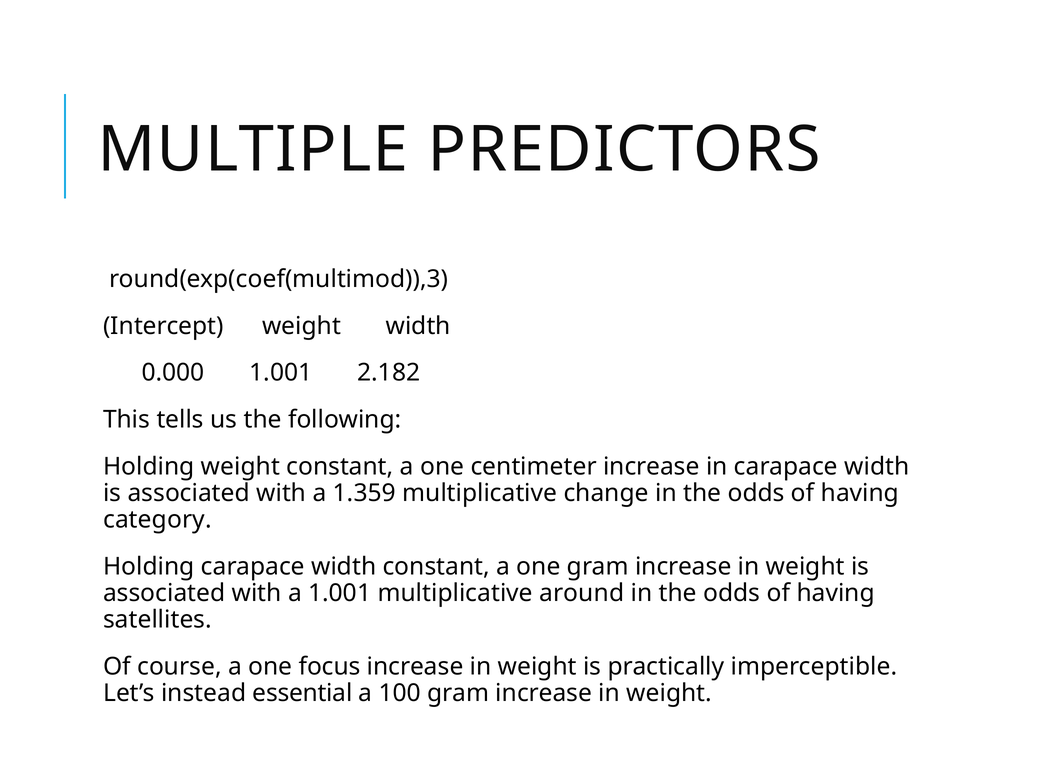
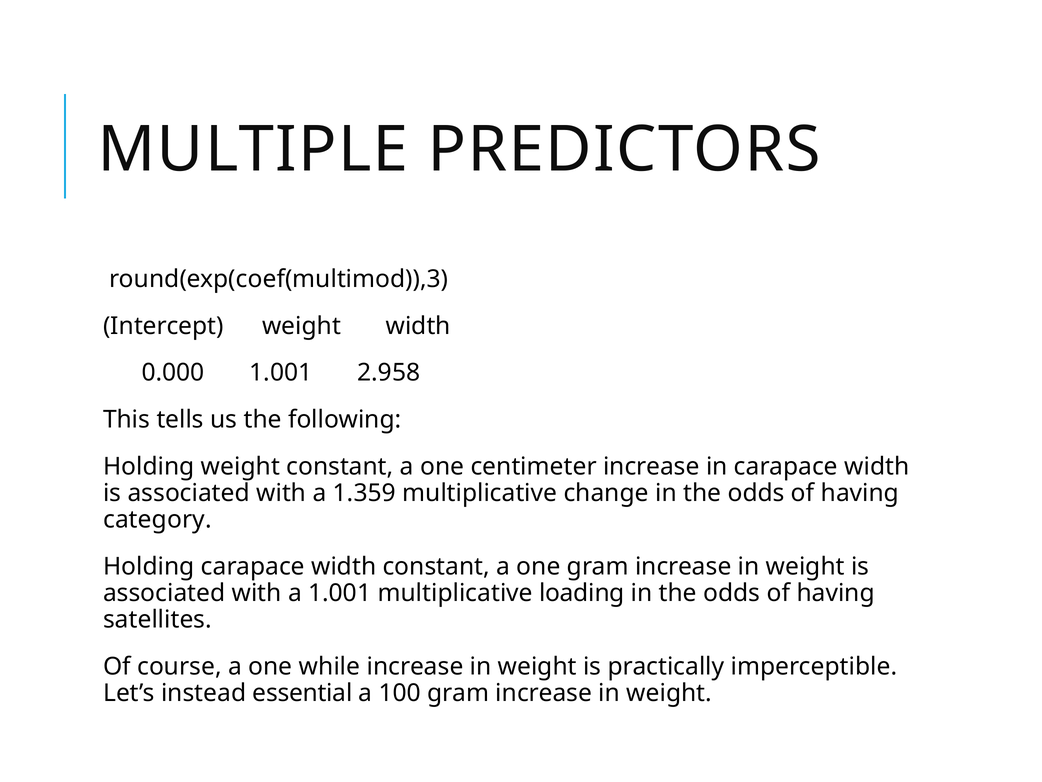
2.182: 2.182 -> 2.958
around: around -> loading
focus: focus -> while
